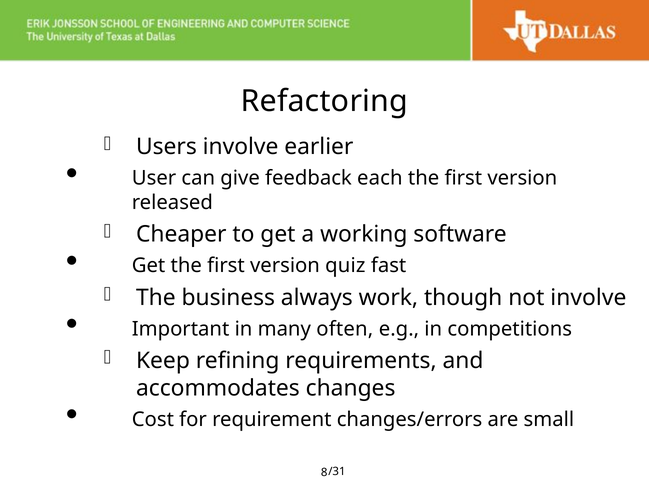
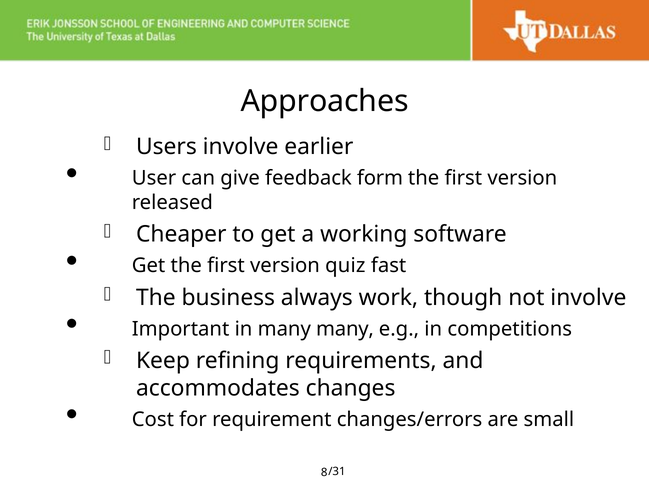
Refactoring: Refactoring -> Approaches
each: each -> form
many often: often -> many
